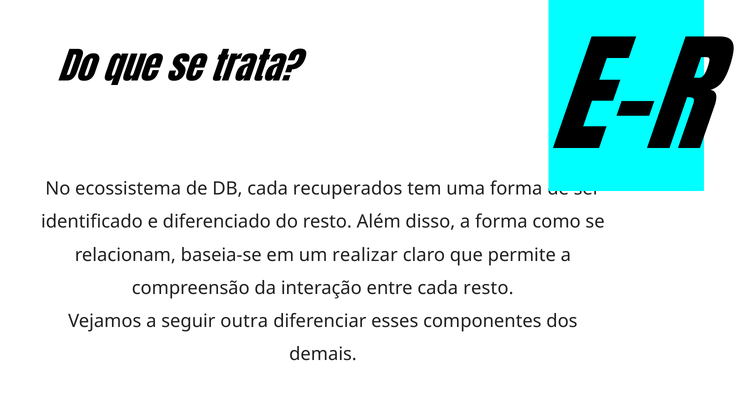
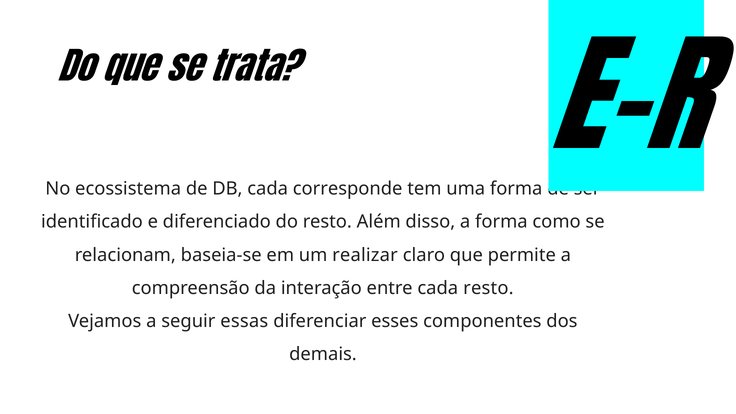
recuperados: recuperados -> corresponde
outra: outra -> essas
